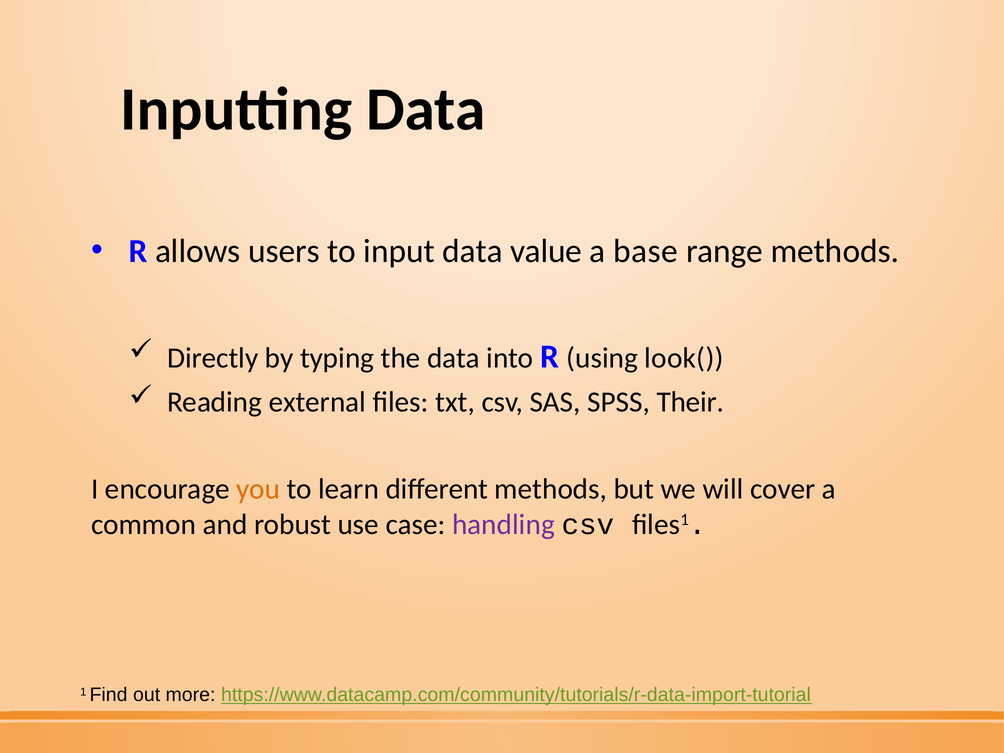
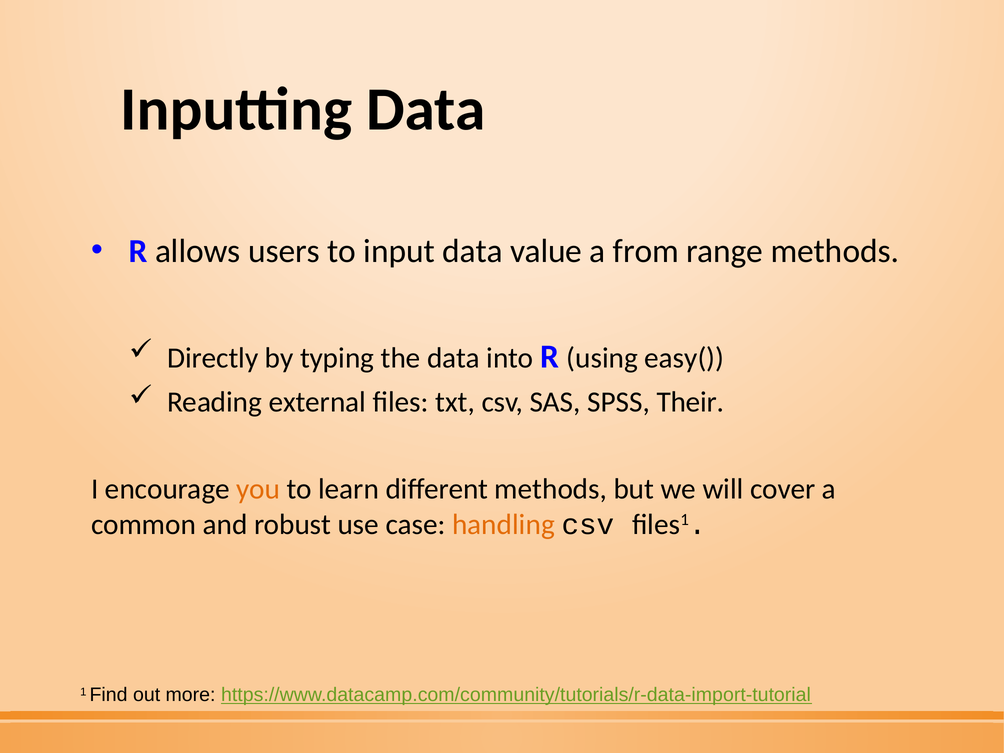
base: base -> from
look(: look( -> easy(
handling colour: purple -> orange
